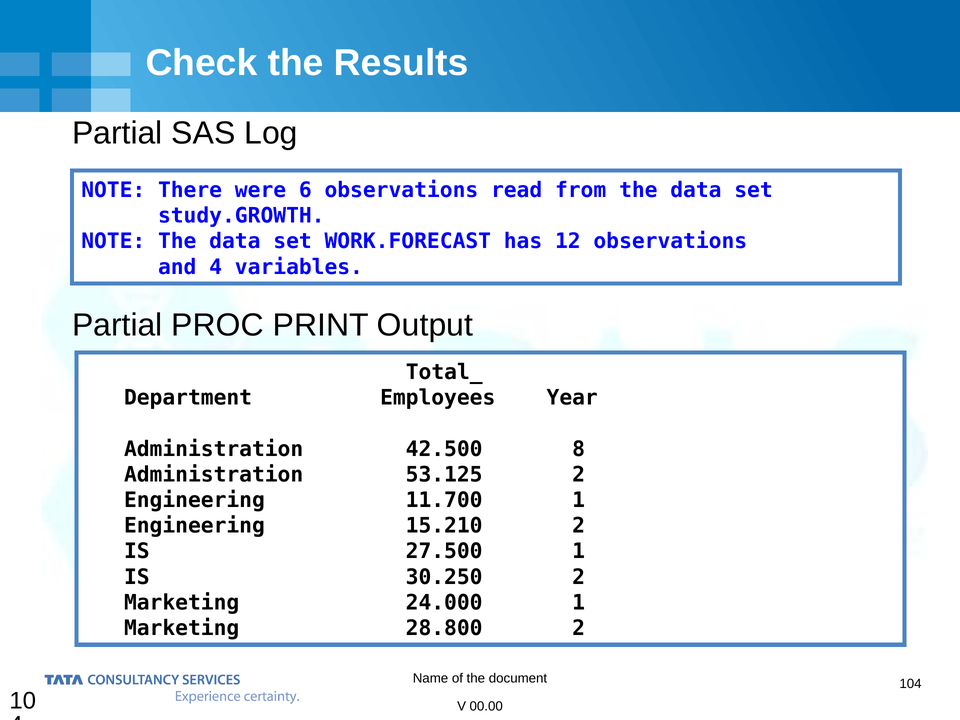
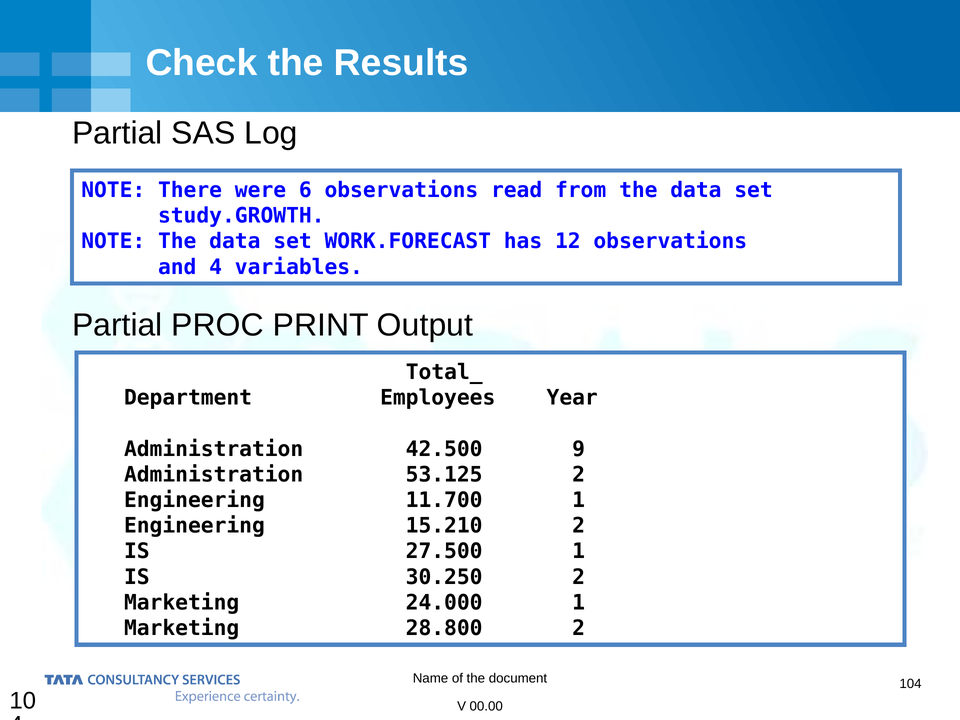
8: 8 -> 9
